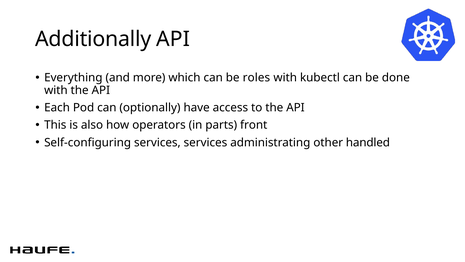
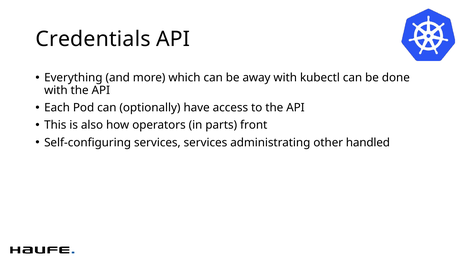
Additionally: Additionally -> Credentials
roles: roles -> away
